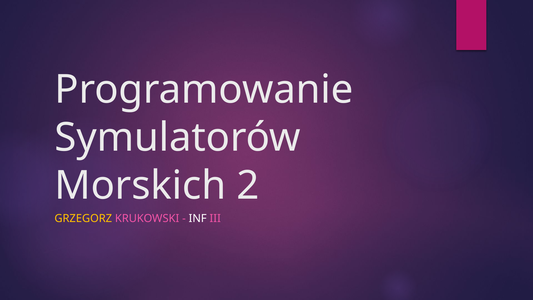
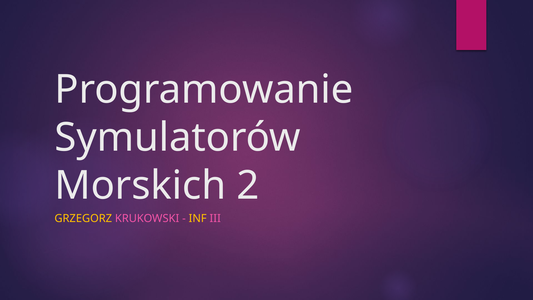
INF colour: white -> yellow
